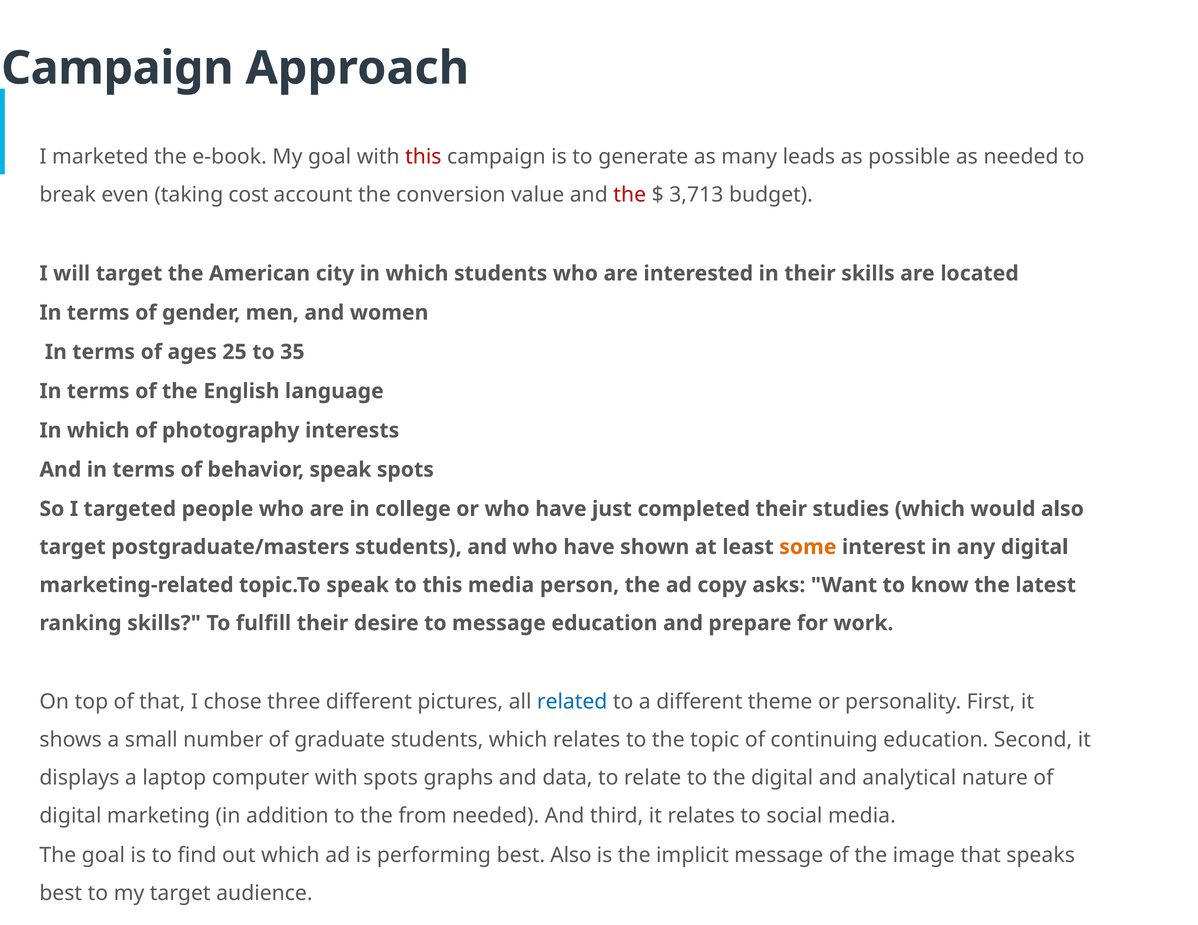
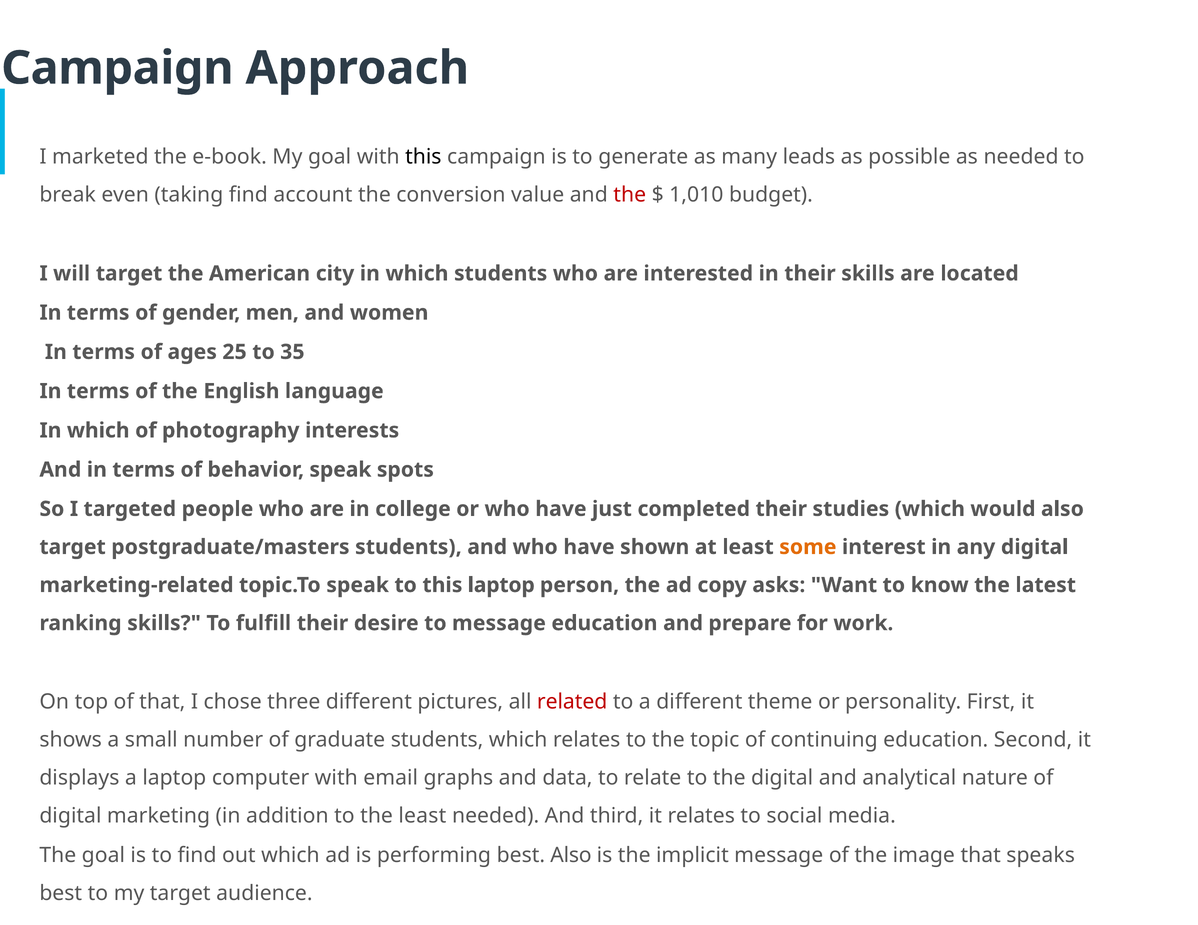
this at (423, 157) colour: red -> black
taking cost: cost -> find
3,713: 3,713 -> 1,010
this media: media -> laptop
related colour: blue -> red
with spots: spots -> email
the from: from -> least
